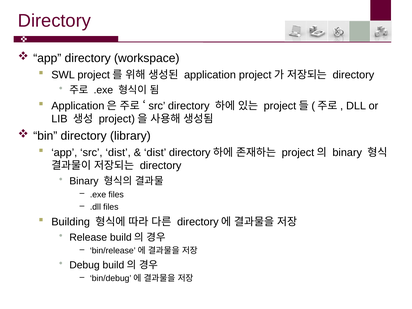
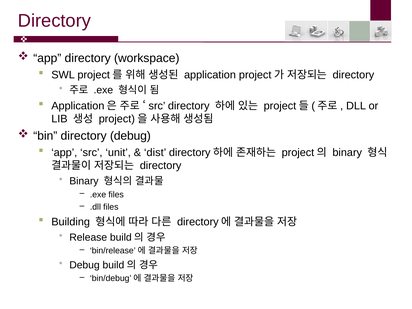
directory library: library -> debug
src dist: dist -> unit
